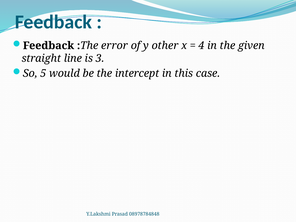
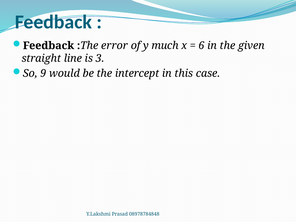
other: other -> much
4: 4 -> 6
5: 5 -> 9
